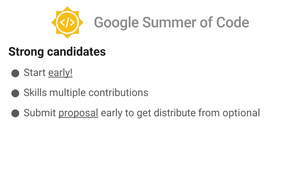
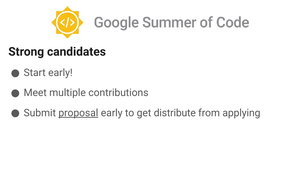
early at (60, 73) underline: present -> none
Skills: Skills -> Meet
optional: optional -> applying
